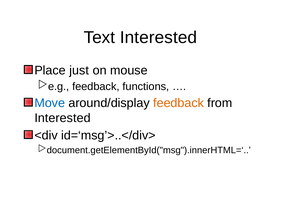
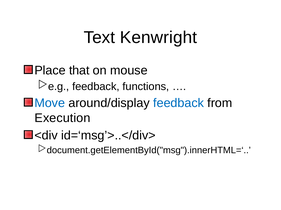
Text Interested: Interested -> Kenwright
just: just -> that
feedback at (179, 103) colour: orange -> blue
Interested at (62, 118): Interested -> Execution
